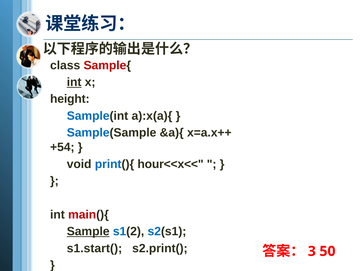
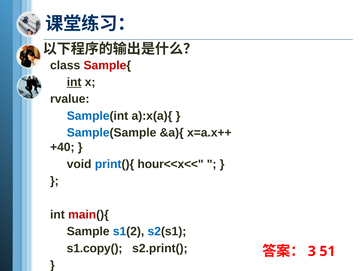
height: height -> rvalue
+54: +54 -> +40
Sample underline: present -> none
s1.start(: s1.start( -> s1.copy(
50: 50 -> 51
